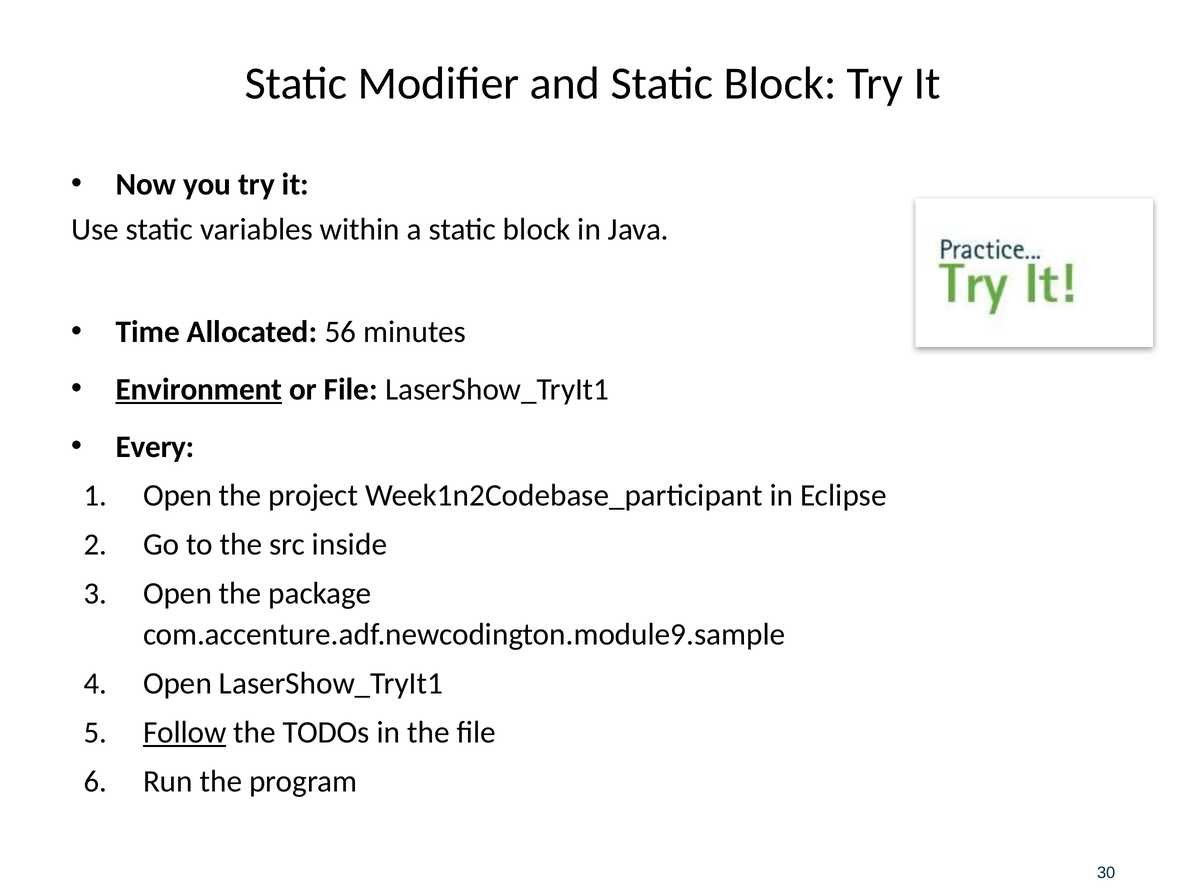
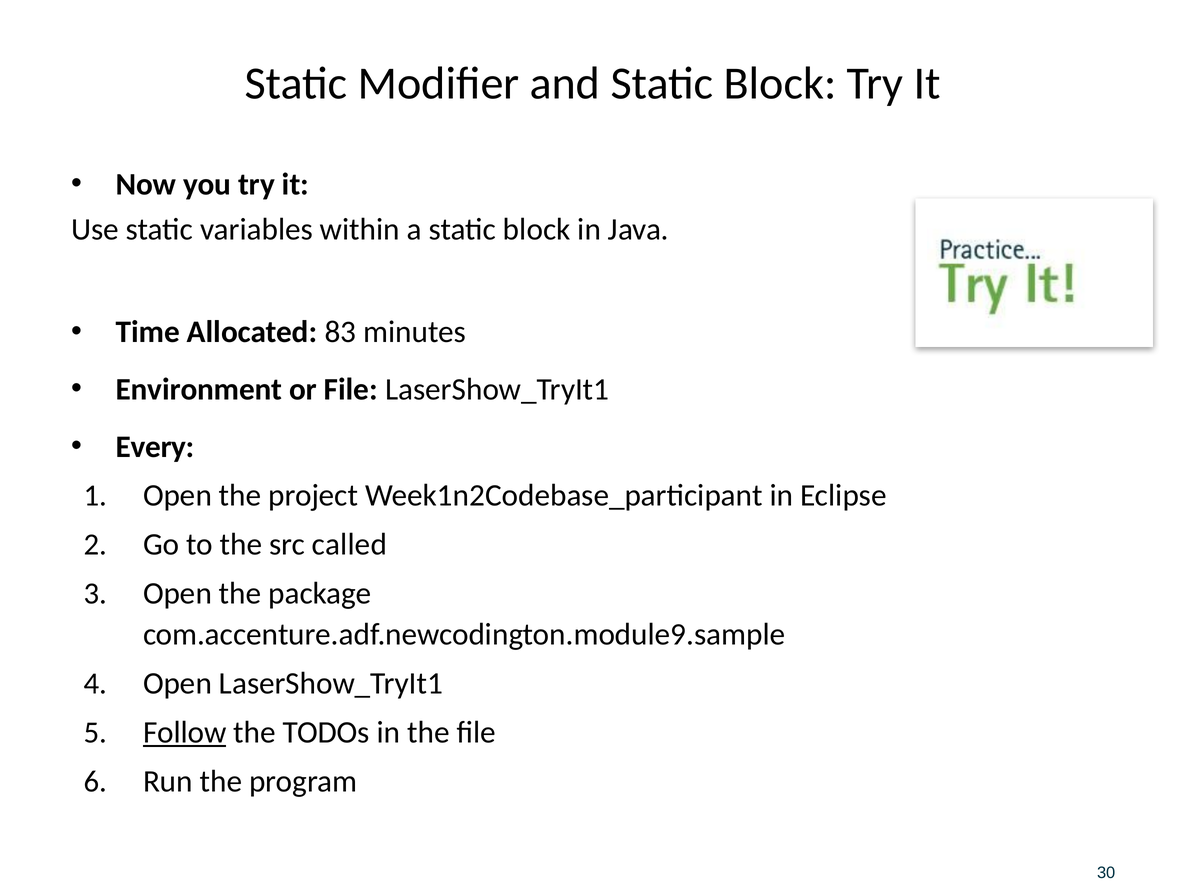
56: 56 -> 83
Environment underline: present -> none
inside: inside -> called
